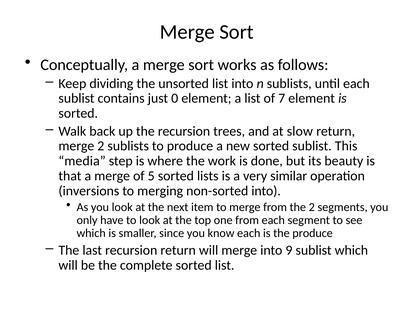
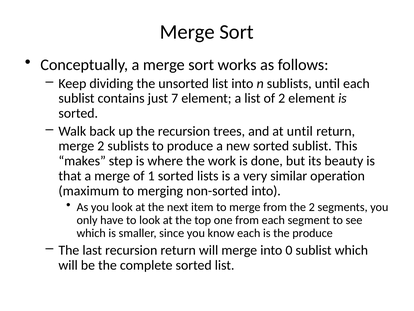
0: 0 -> 7
of 7: 7 -> 2
at slow: slow -> until
media: media -> makes
5: 5 -> 1
inversions: inversions -> maximum
9: 9 -> 0
